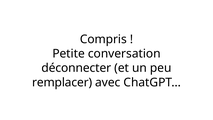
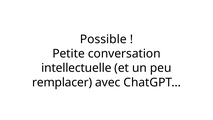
Compris: Compris -> Possible
déconnecter: déconnecter -> intellectuelle
